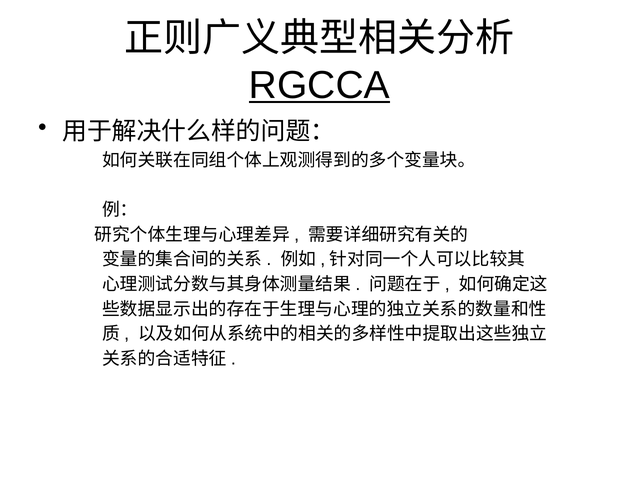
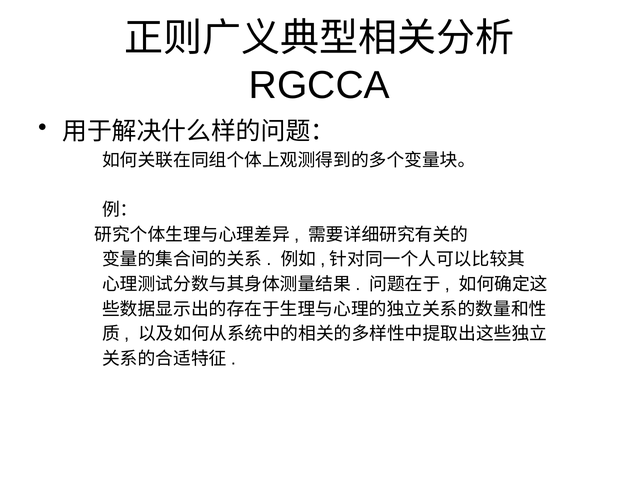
RGCCA underline: present -> none
